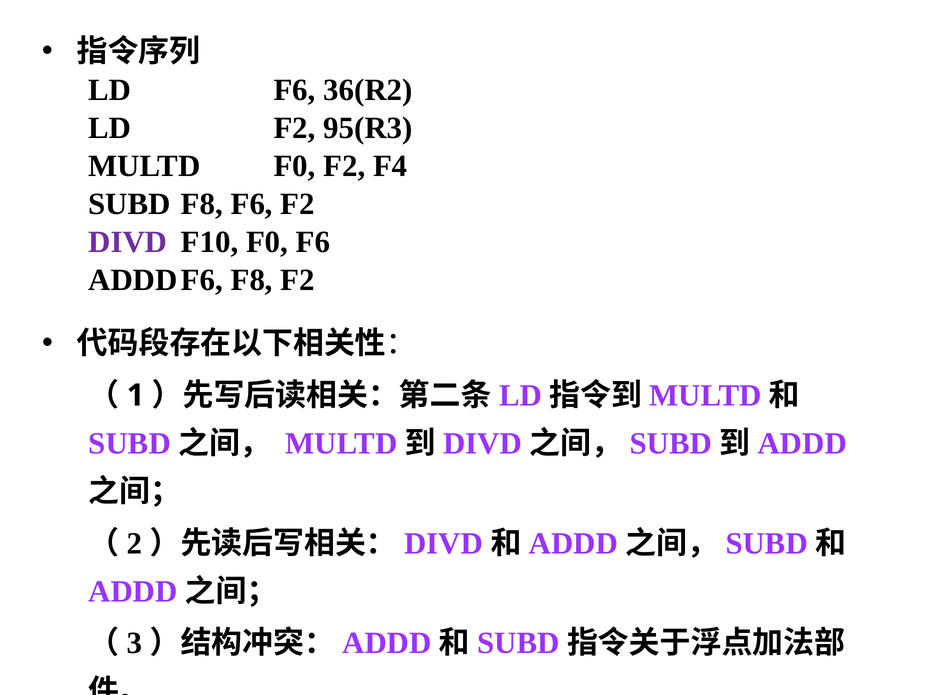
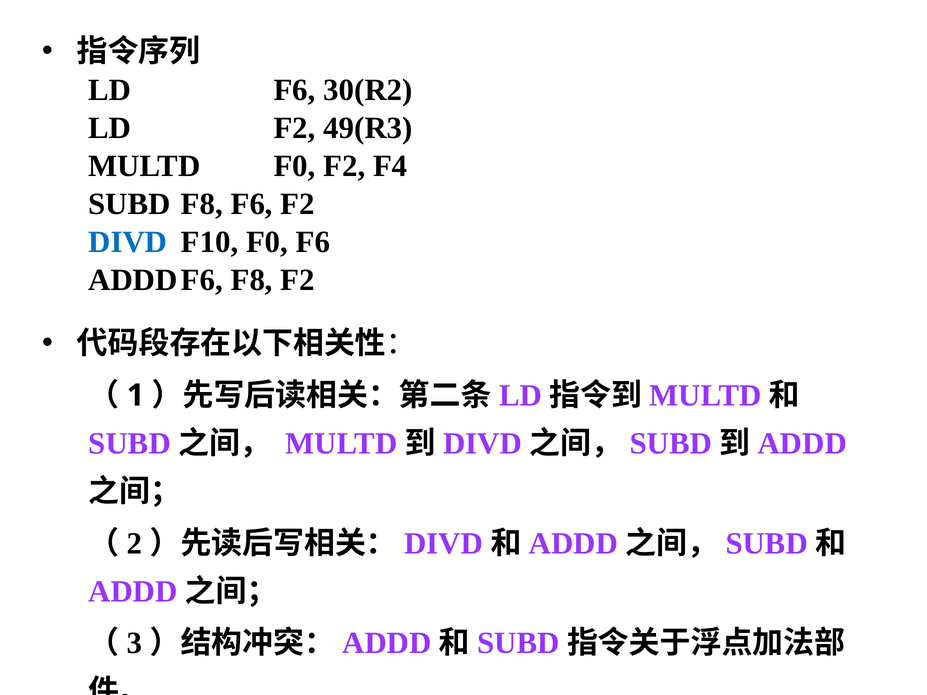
36(R2: 36(R2 -> 30(R2
95(R3: 95(R3 -> 49(R3
DIVD colour: purple -> blue
